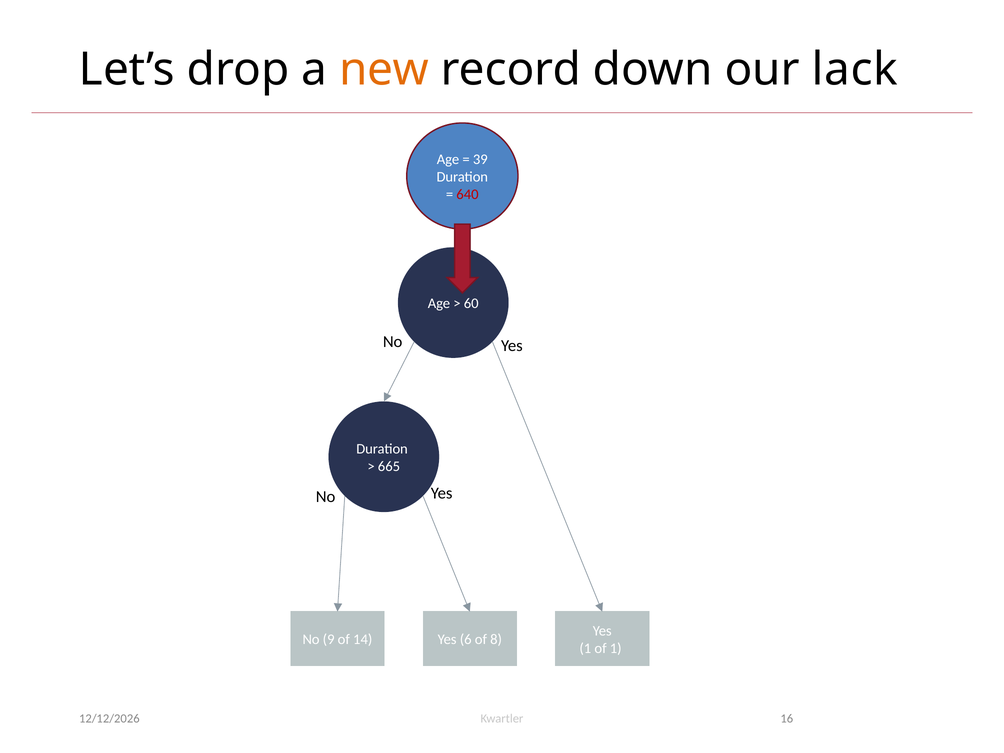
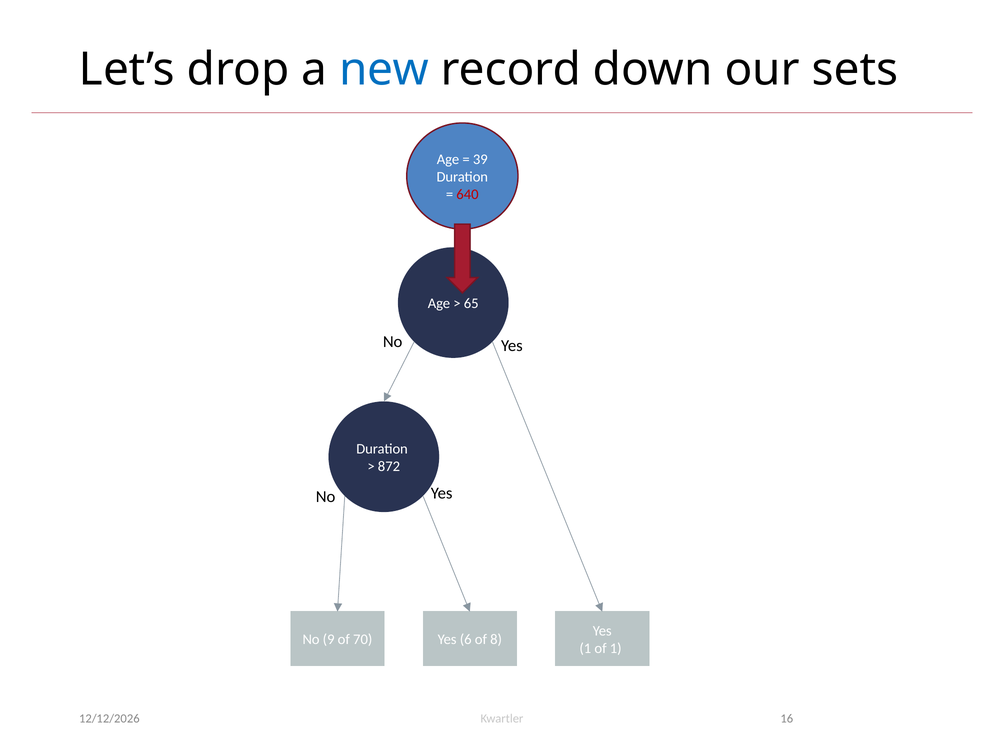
new colour: orange -> blue
lack: lack -> sets
60: 60 -> 65
665: 665 -> 872
14: 14 -> 70
